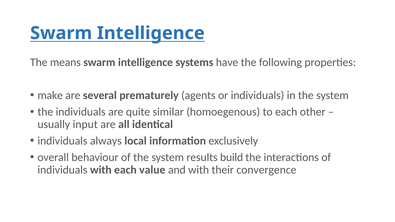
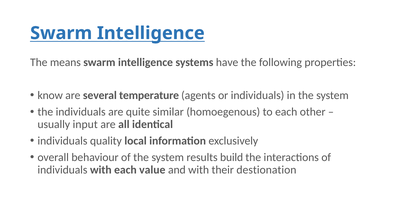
make: make -> know
prematurely: prematurely -> temperature
always: always -> quality
convergence: convergence -> destionation
